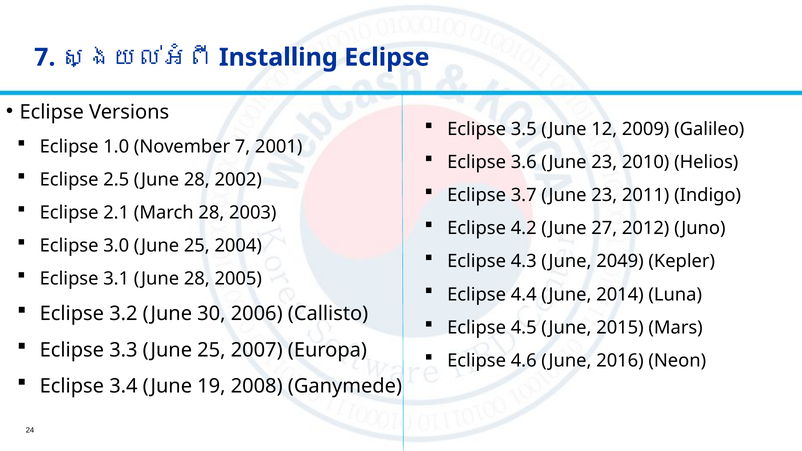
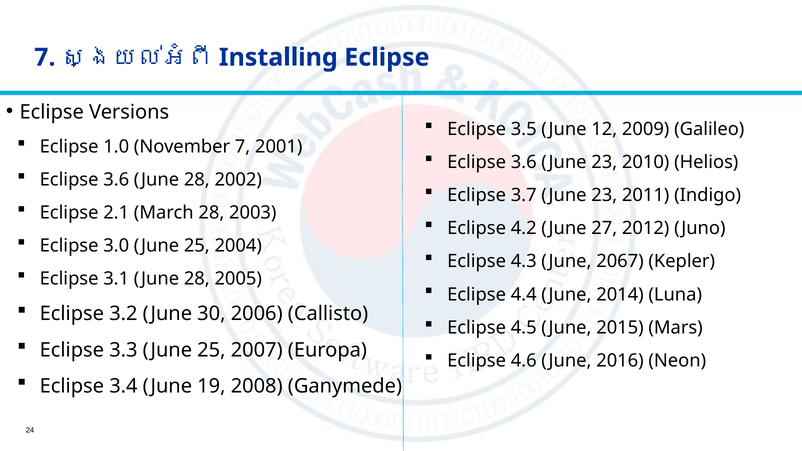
2.5 at (116, 180): 2.5 -> 3.6
2049: 2049 -> 2067
